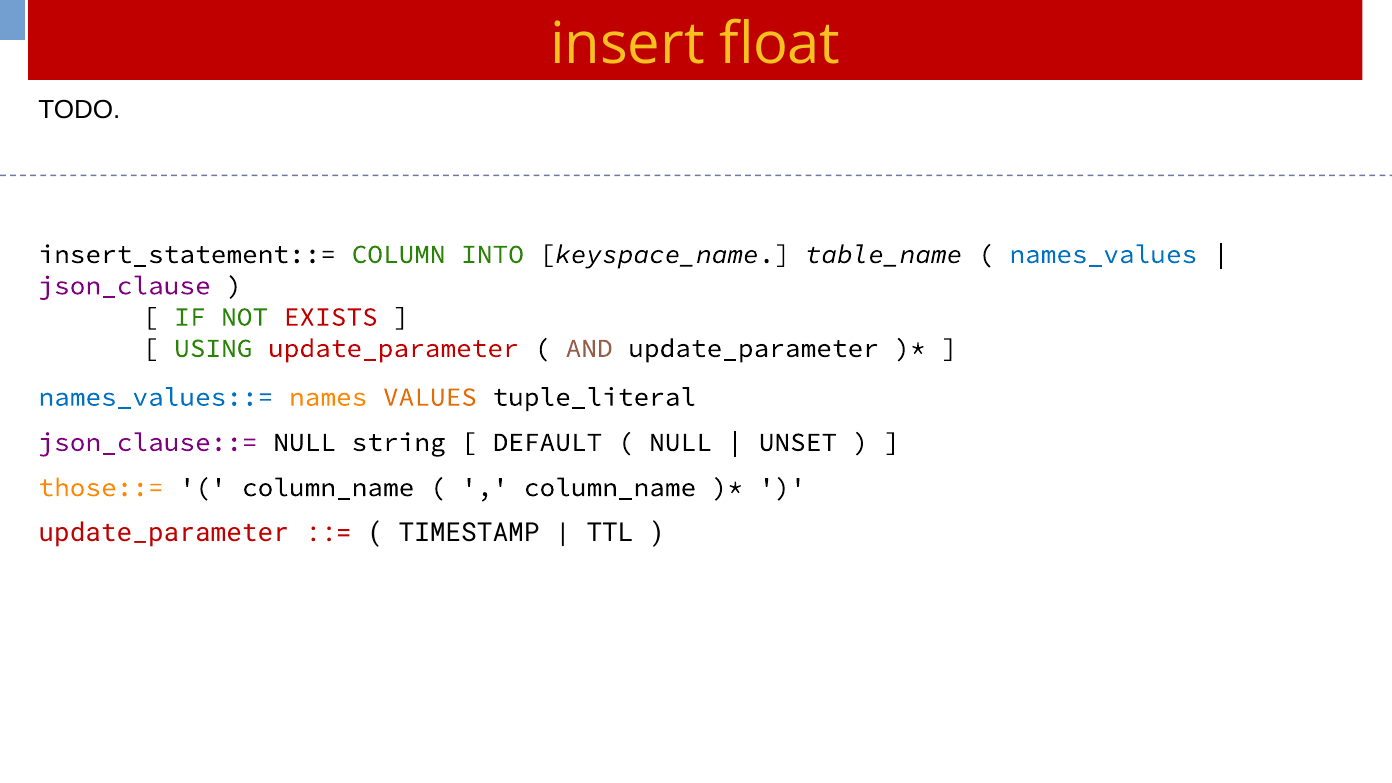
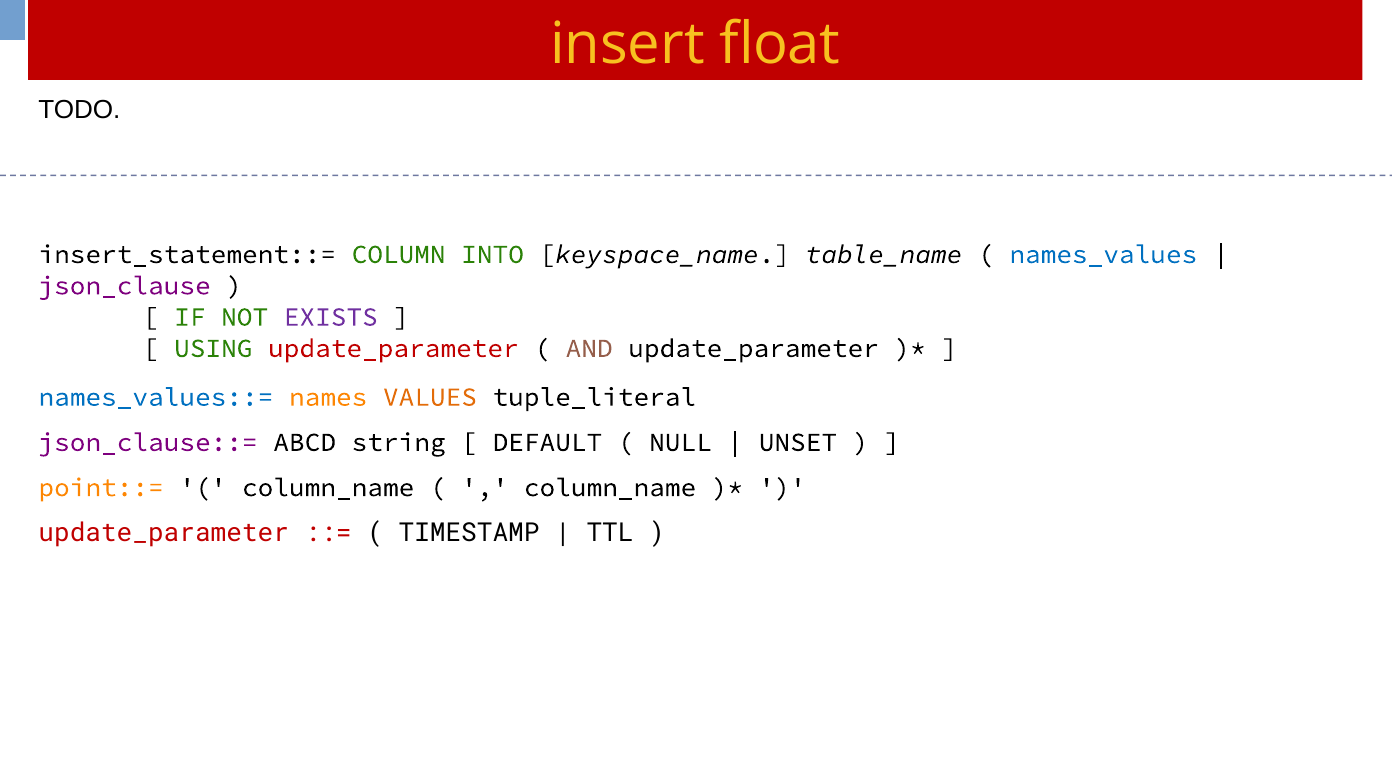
EXISTS colour: red -> purple
json_clause::= NULL: NULL -> ABCD
those::=: those::= -> point::=
